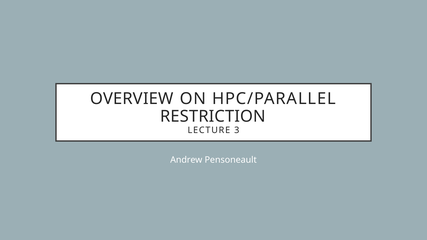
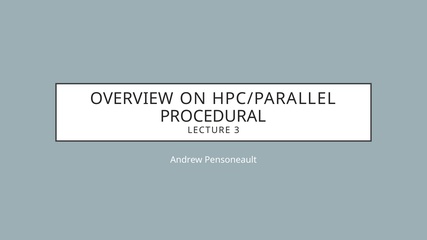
RESTRICTION: RESTRICTION -> PROCEDURAL
